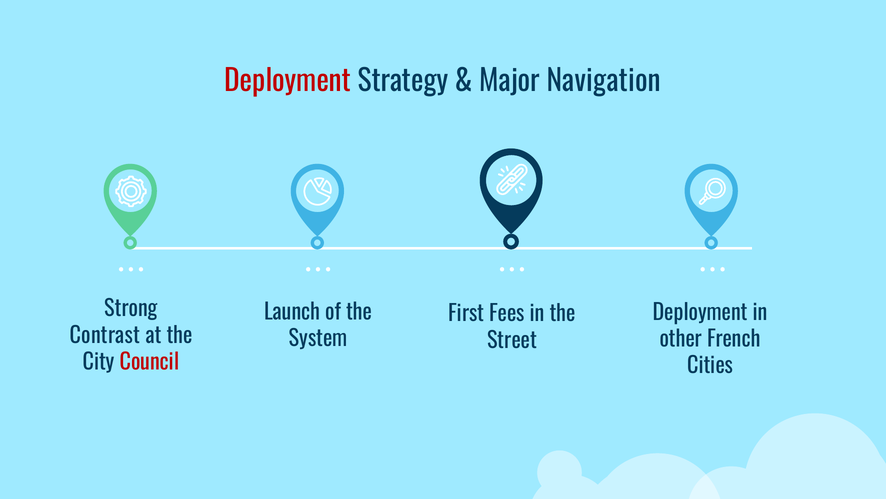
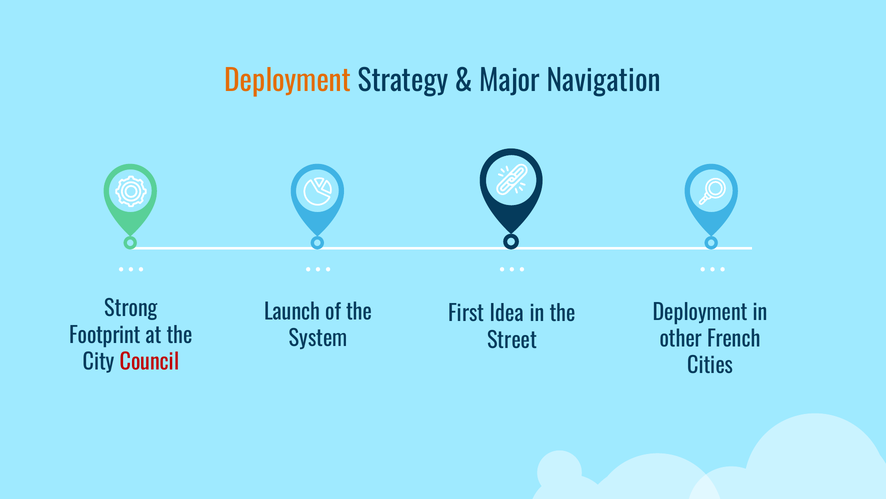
Deployment at (288, 81) colour: red -> orange
Fees: Fees -> Idea
Contrast: Contrast -> Footprint
